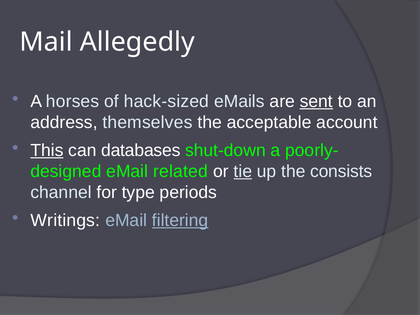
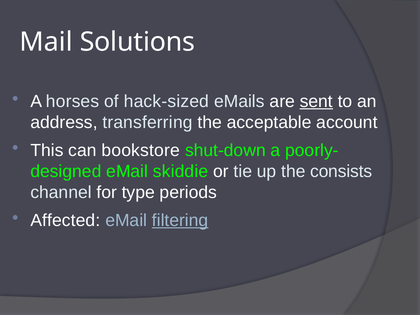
Allegedly: Allegedly -> Solutions
themselves: themselves -> transferring
This underline: present -> none
databases: databases -> bookstore
related: related -> skiddie
tie underline: present -> none
Writings: Writings -> Affected
